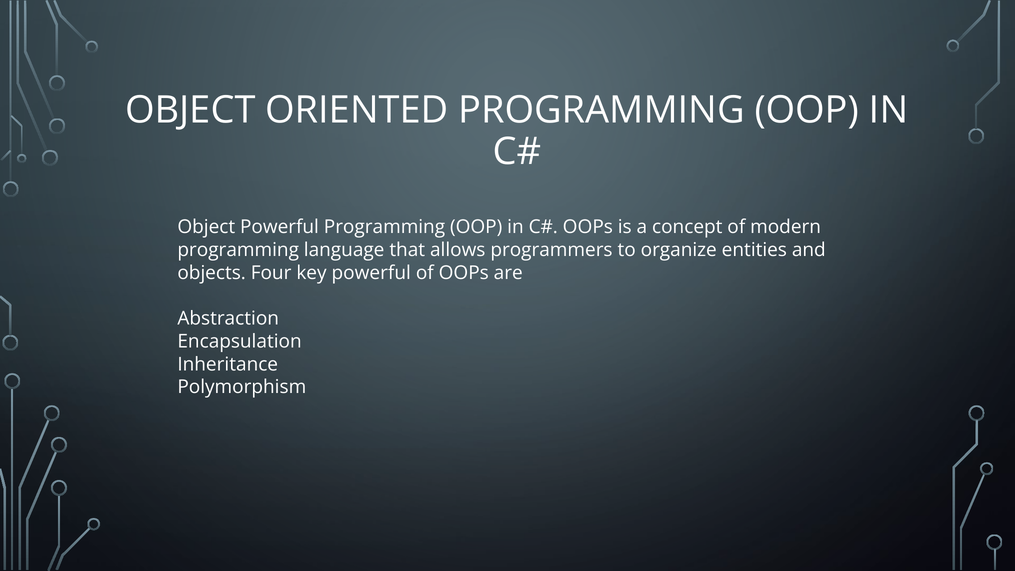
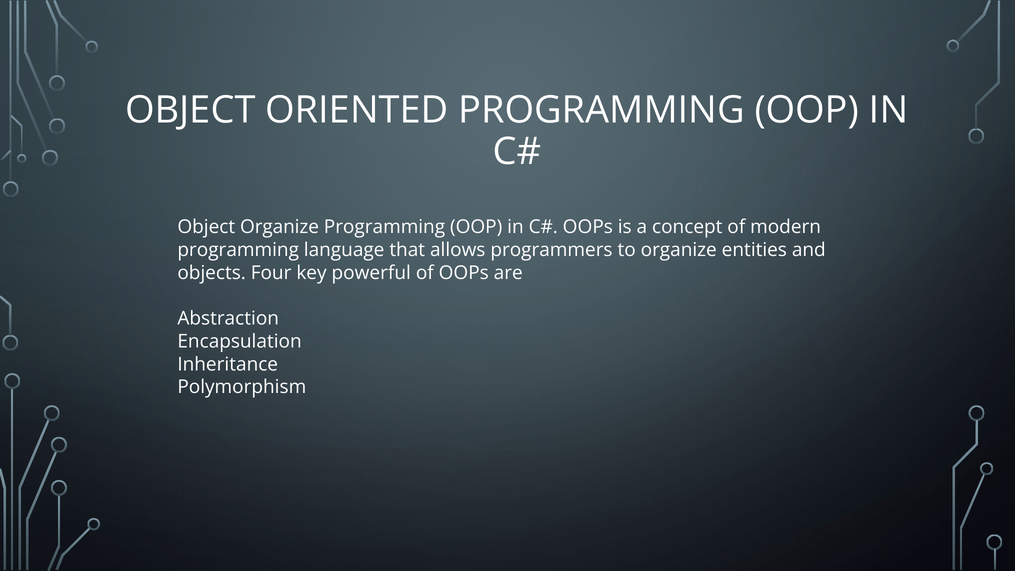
Object Powerful: Powerful -> Organize
